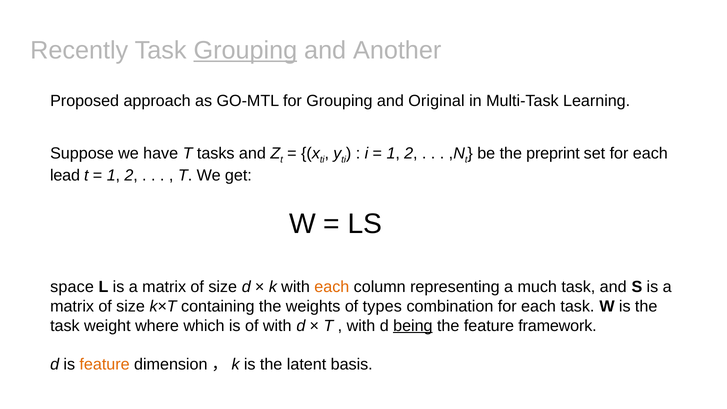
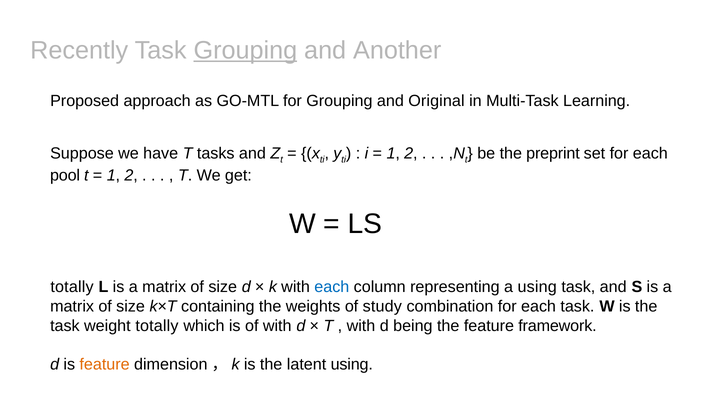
lead: lead -> pool
space at (72, 287): space -> totally
each at (332, 287) colour: orange -> blue
a much: much -> using
types: types -> study
weight where: where -> totally
being underline: present -> none
latent basis: basis -> using
